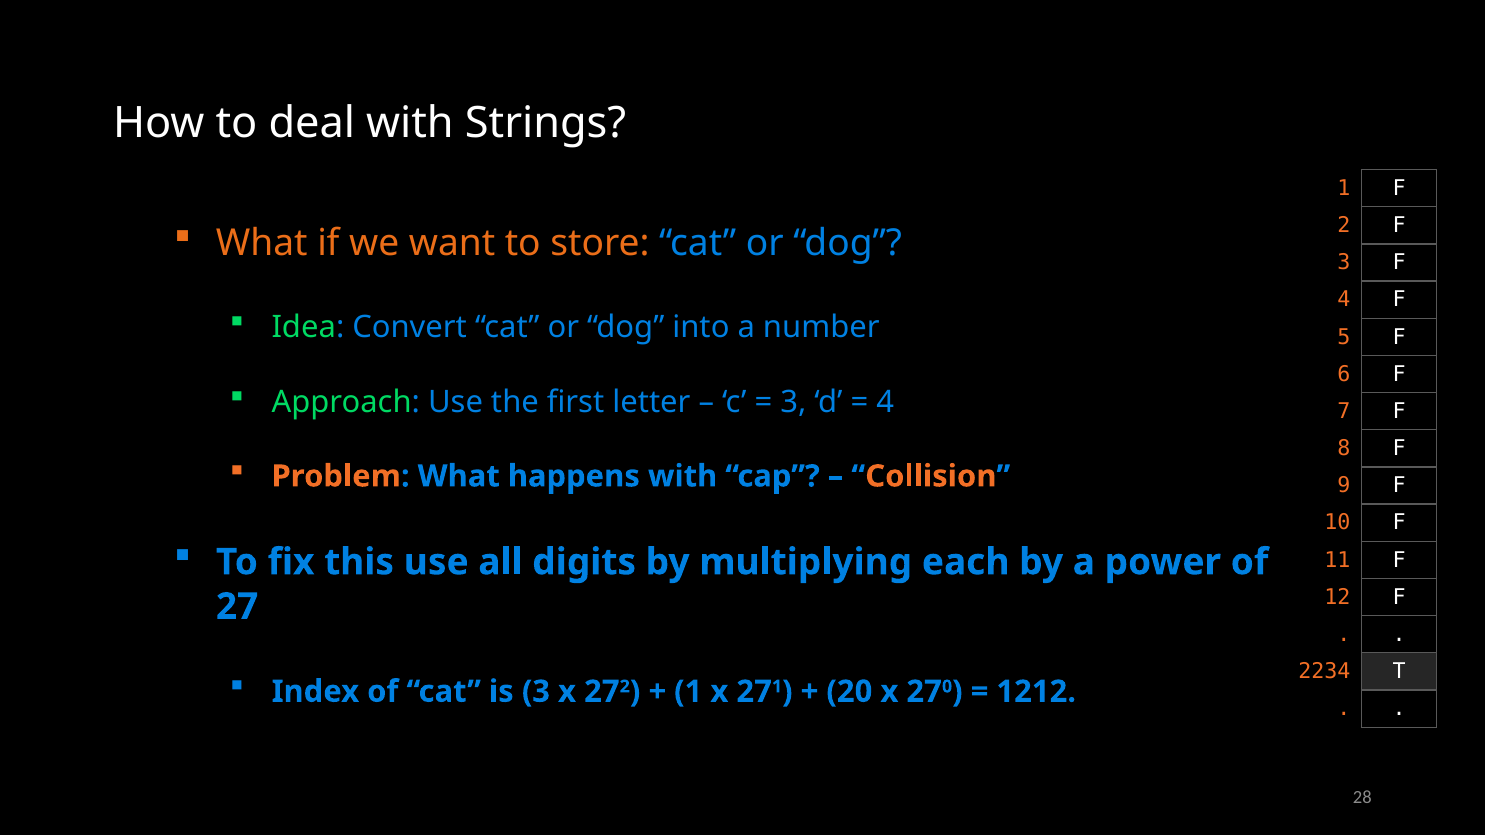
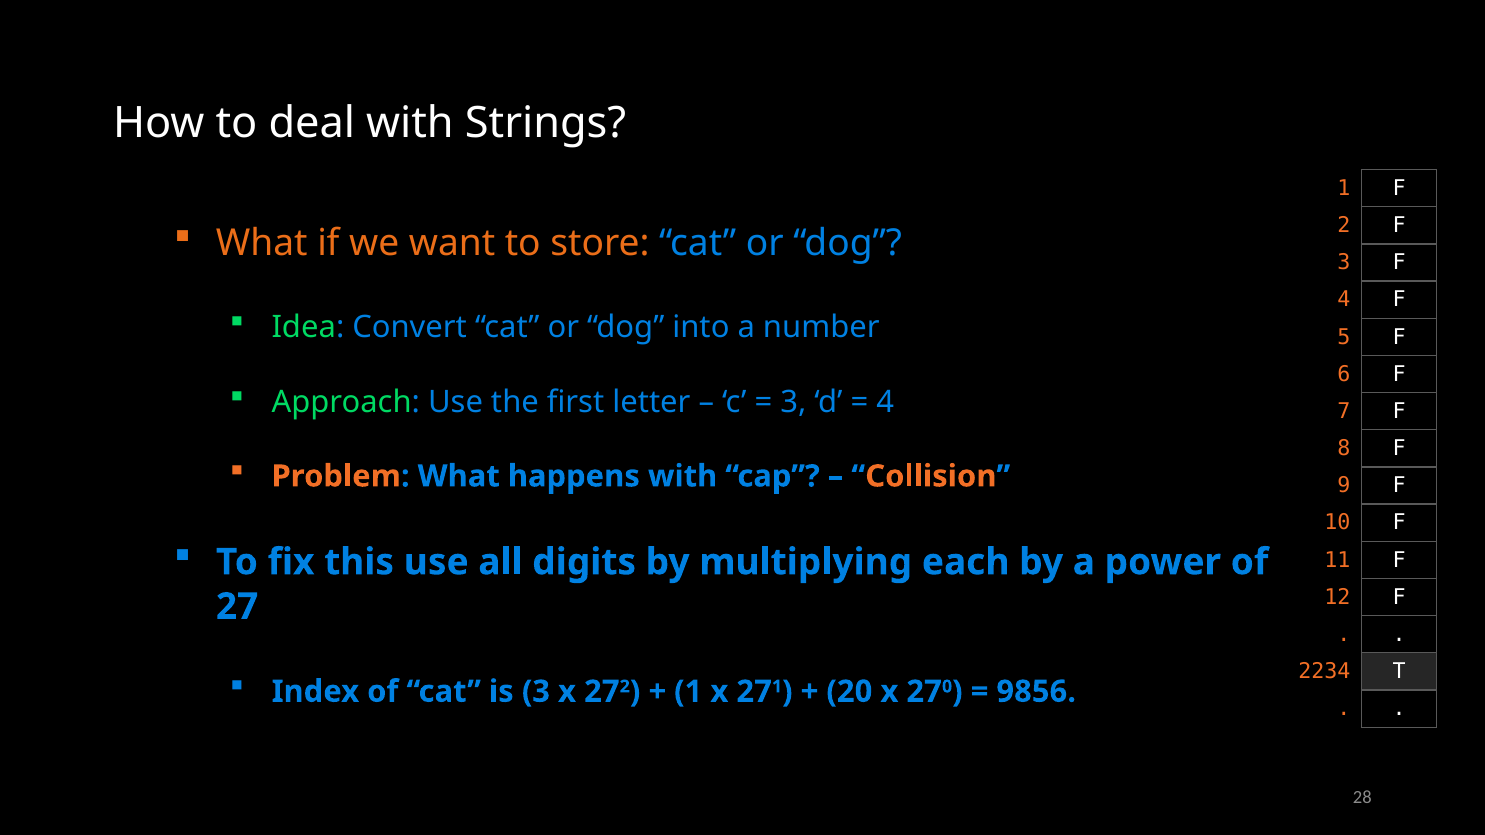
1212: 1212 -> 9856
